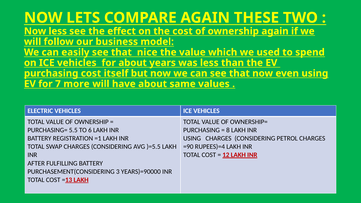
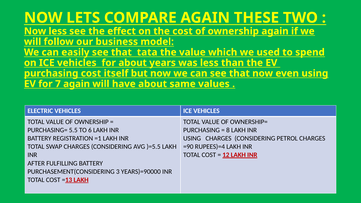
nice: nice -> tata
7 more: more -> again
